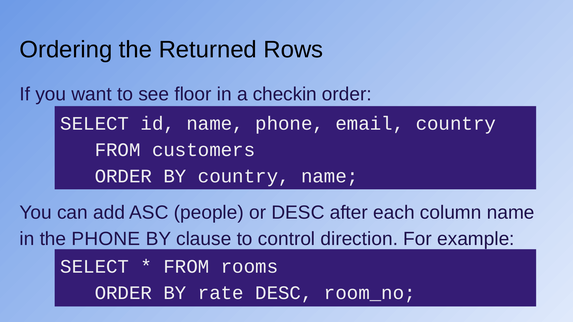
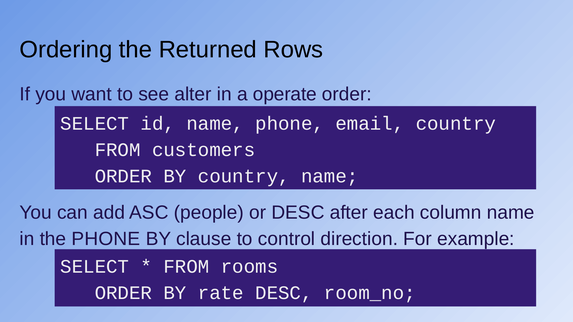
floor: floor -> alter
checkin: checkin -> operate
